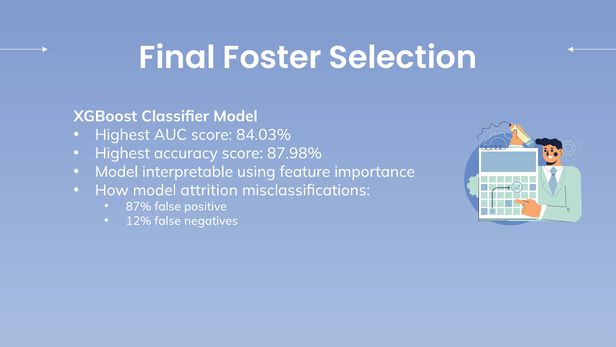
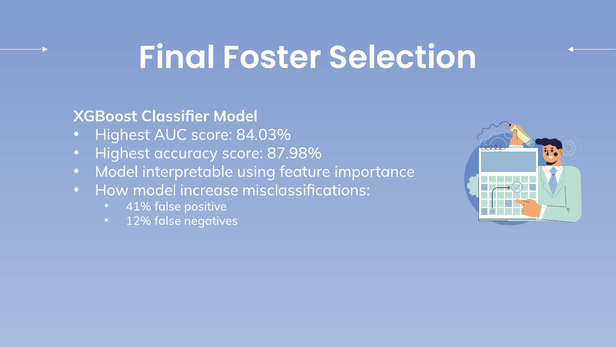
attrition: attrition -> increase
87%: 87% -> 41%
